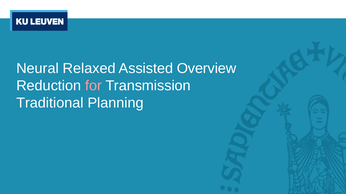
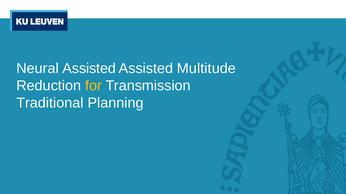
Neural Relaxed: Relaxed -> Assisted
Overview: Overview -> Multitude
for colour: pink -> yellow
